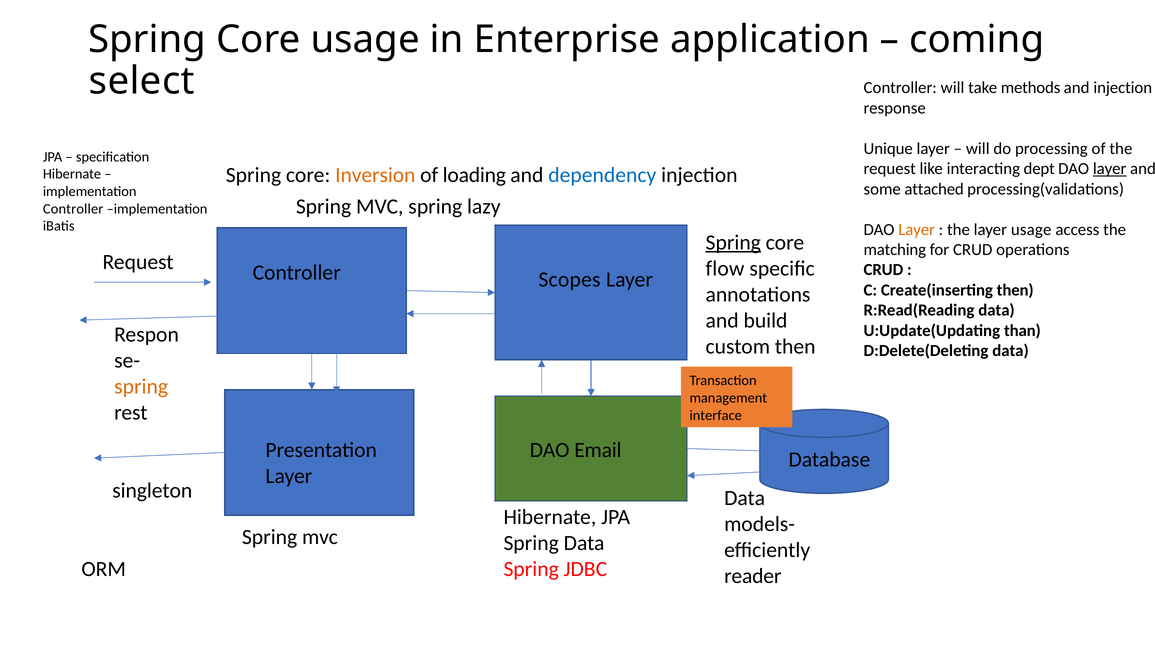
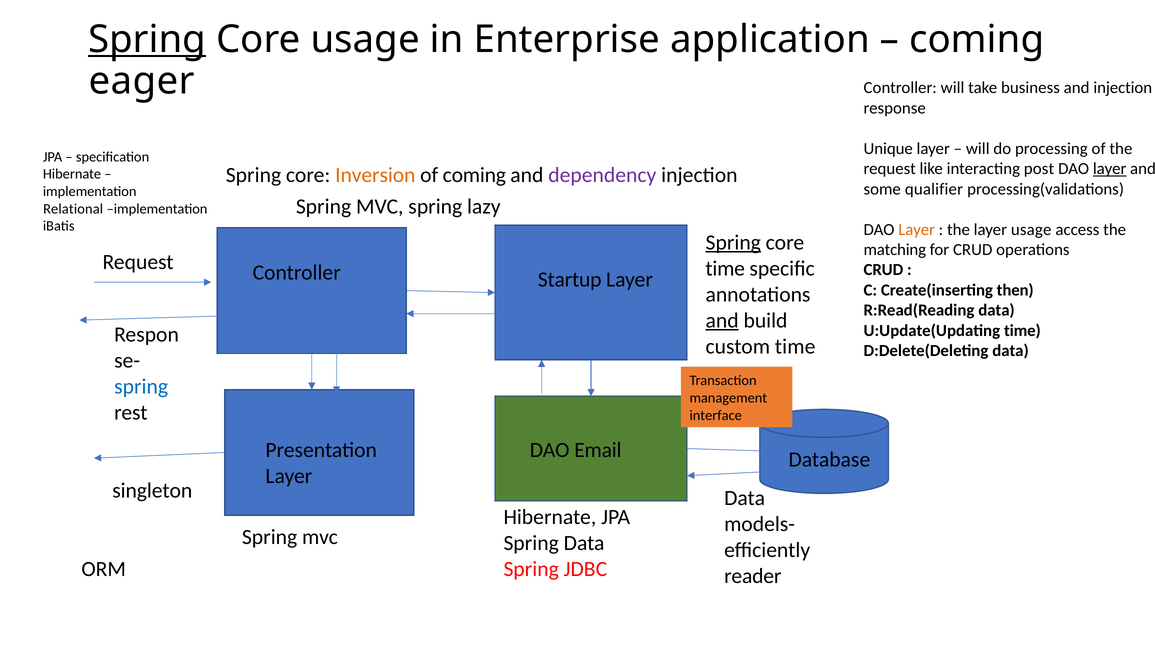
Spring at (147, 39) underline: none -> present
select: select -> eager
methods: methods -> business
dept: dept -> post
of loading: loading -> coming
dependency colour: blue -> purple
attached: attached -> qualifier
Controller at (73, 209): Controller -> Relational
flow at (725, 268): flow -> time
Scopes: Scopes -> Startup
and at (722, 320) underline: none -> present
U:Update(Updating than: than -> time
custom then: then -> time
spring at (141, 386) colour: orange -> blue
